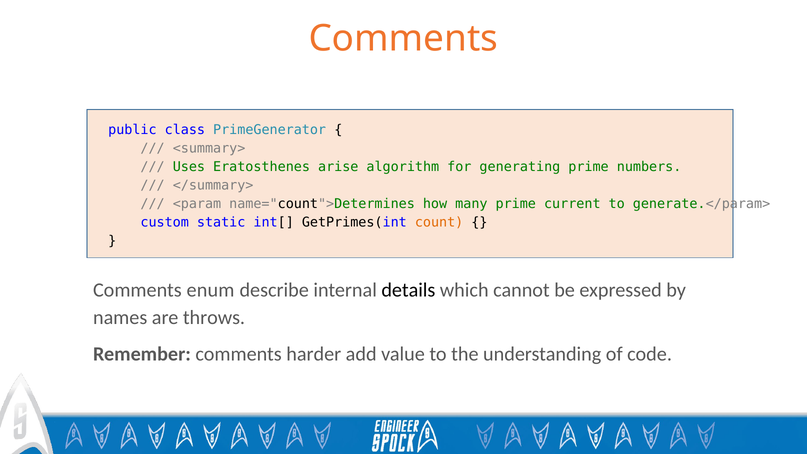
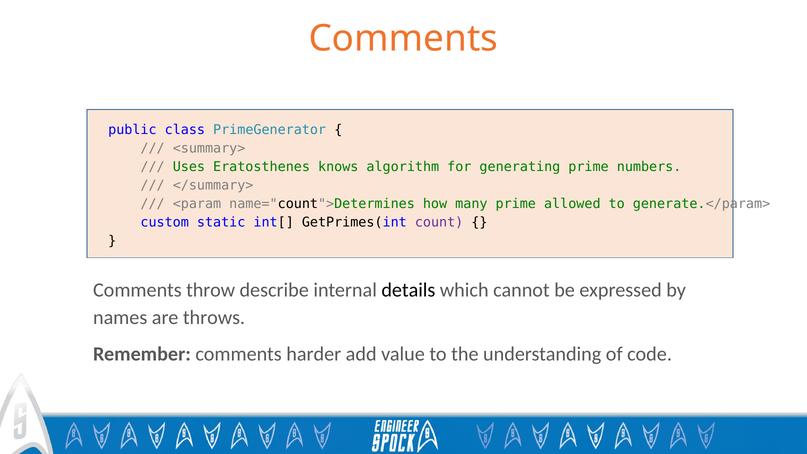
arise: arise -> knows
current: current -> allowed
count colour: orange -> purple
enum: enum -> throw
